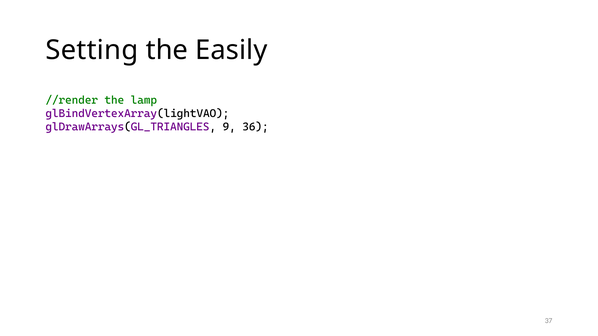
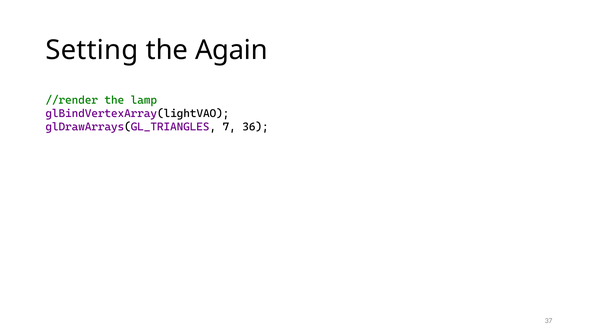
Easily: Easily -> Again
9: 9 -> 7
